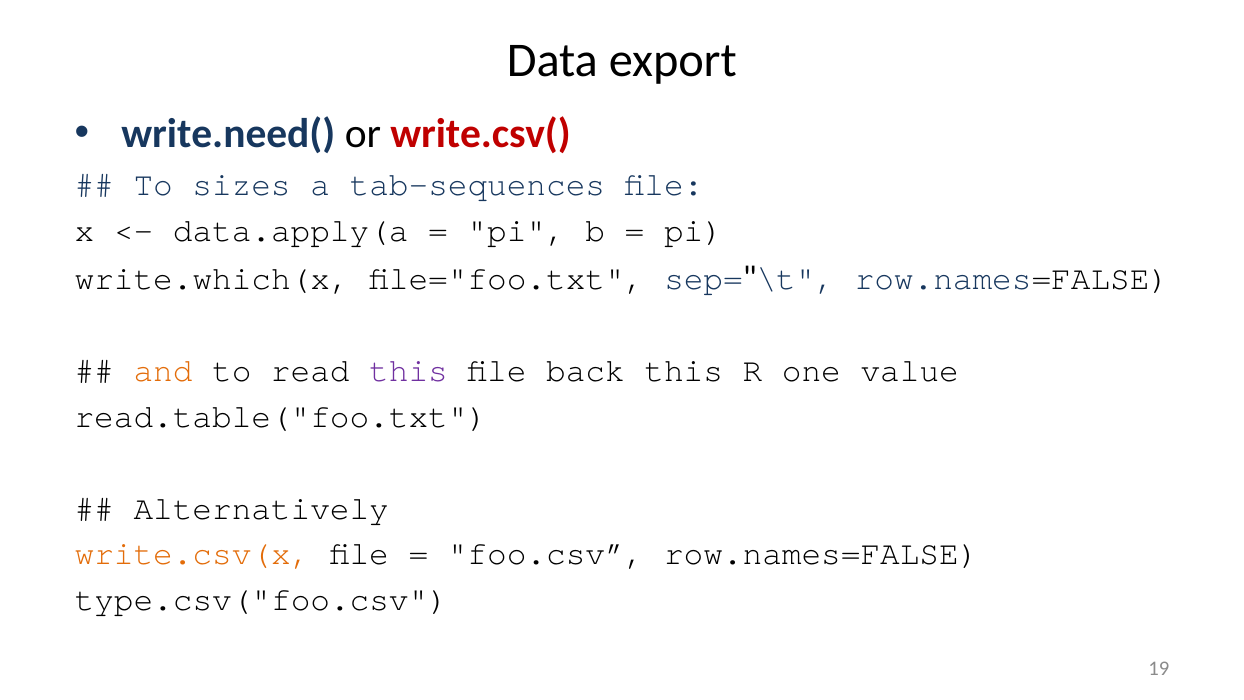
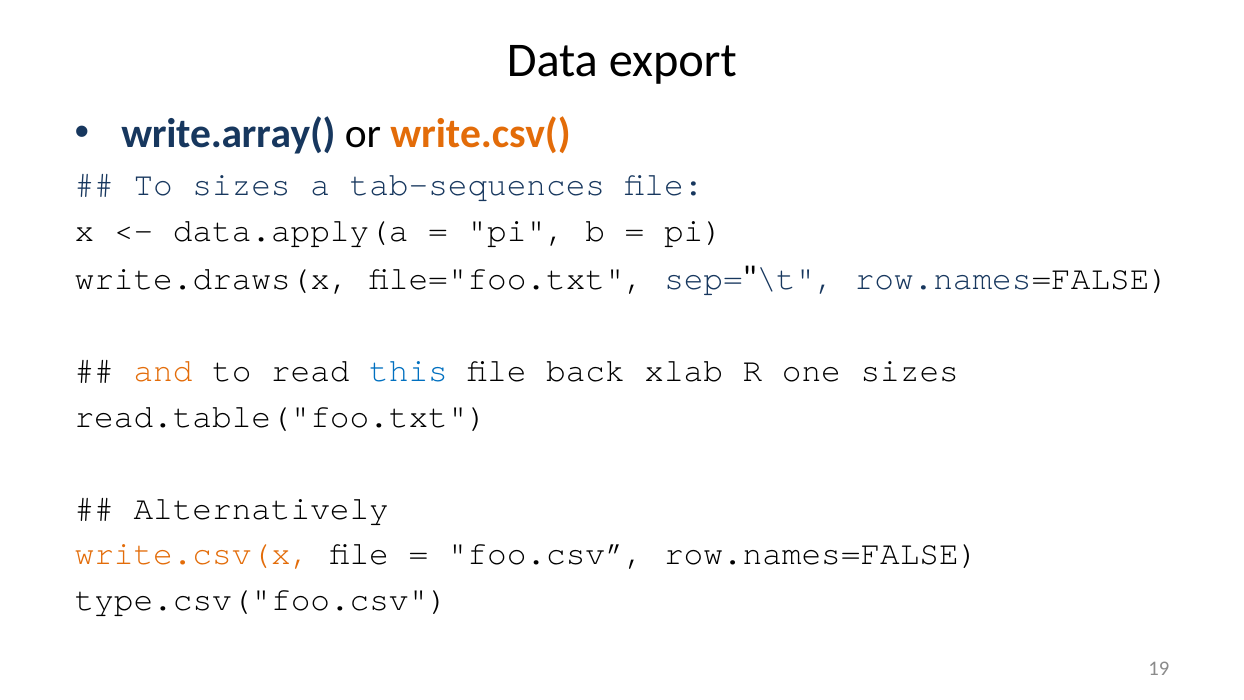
write.need(: write.need( -> write.array(
write.csv( colour: red -> orange
write.which(x: write.which(x -> write.draws(x
this at (409, 370) colour: purple -> blue
back this: this -> xlab
one value: value -> sizes
